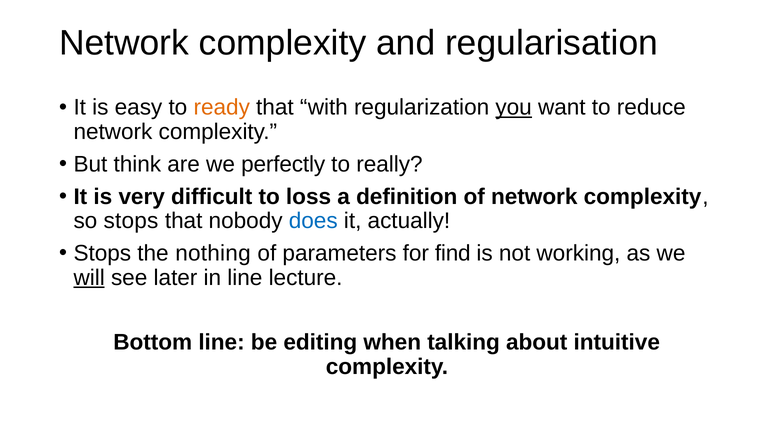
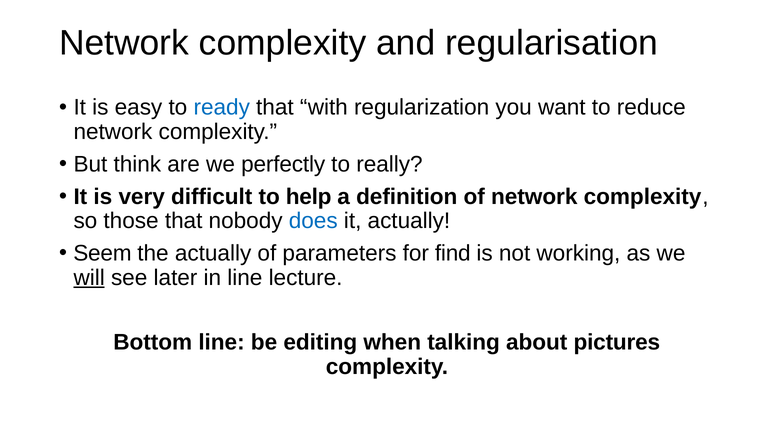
ready colour: orange -> blue
you underline: present -> none
loss: loss -> help
so stops: stops -> those
Stops at (102, 254): Stops -> Seem
the nothing: nothing -> actually
intuitive: intuitive -> pictures
